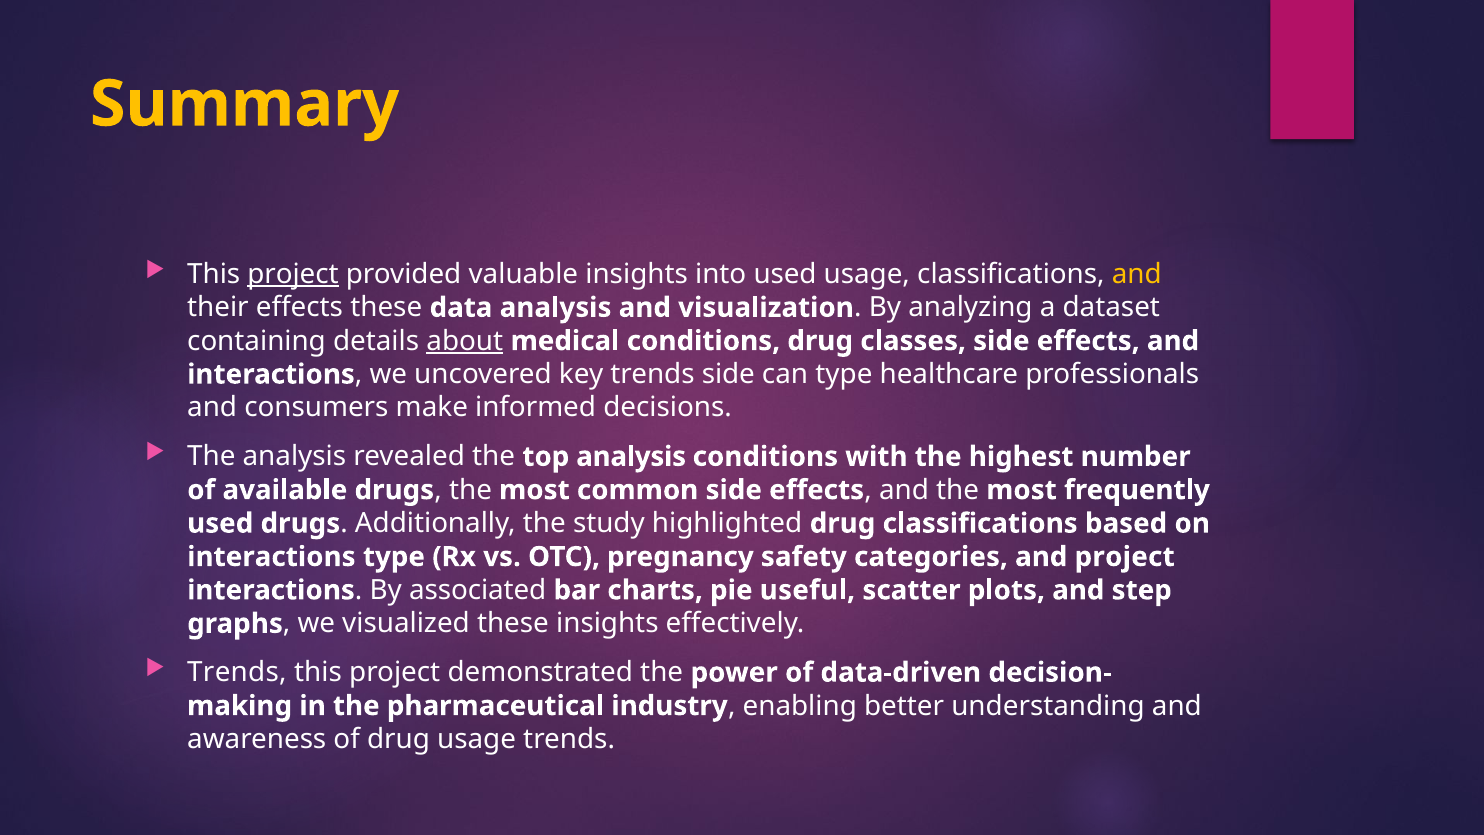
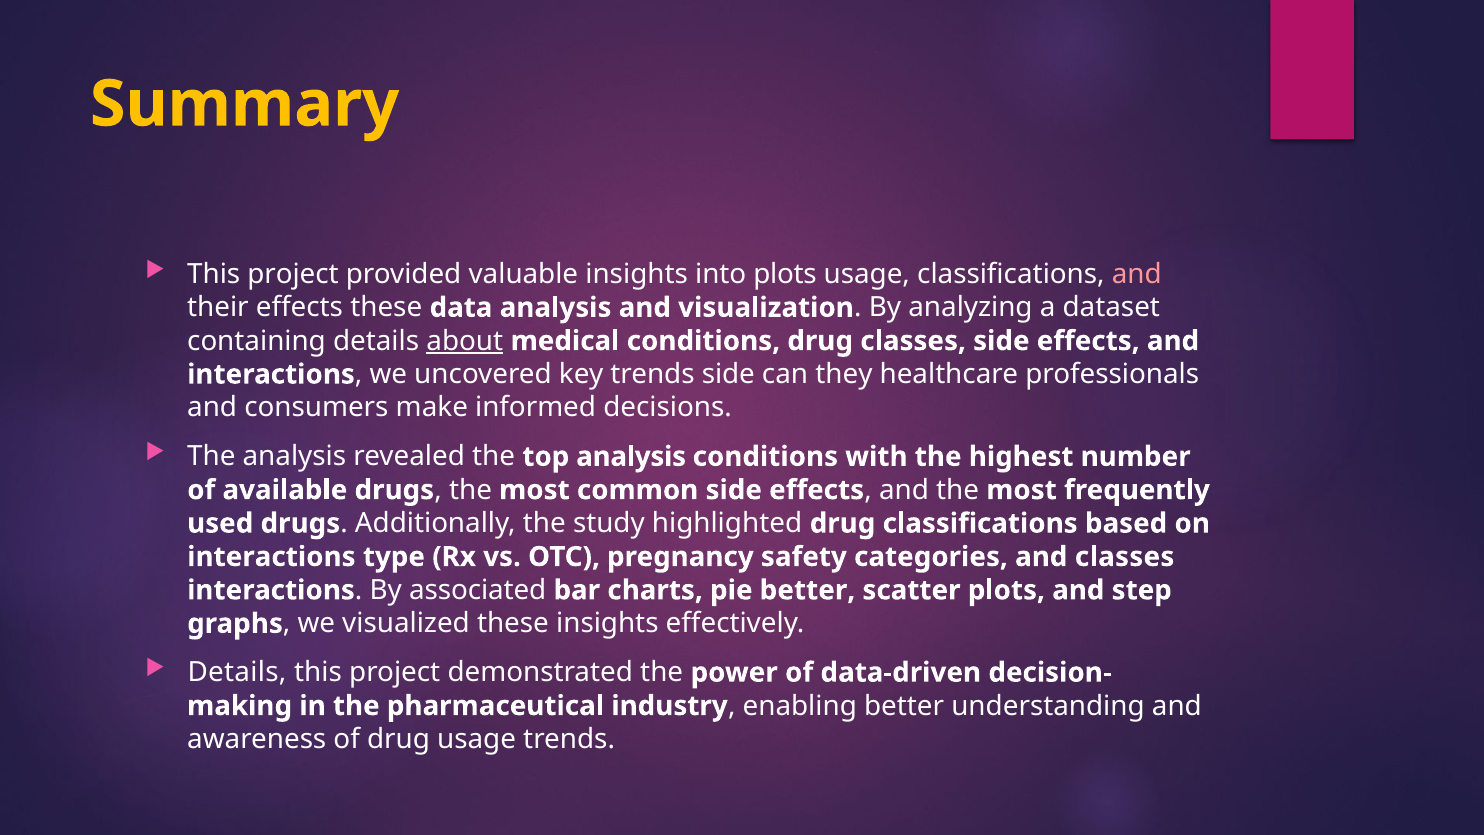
project at (293, 274) underline: present -> none
into used: used -> plots
and at (1137, 274) colour: yellow -> pink
can type: type -> they
and project: project -> classes
pie useful: useful -> better
Trends at (237, 672): Trends -> Details
